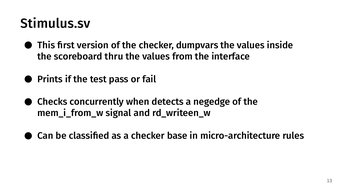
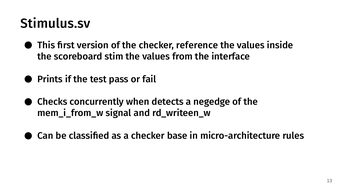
dumpvars: dumpvars -> reference
thru: thru -> stim
